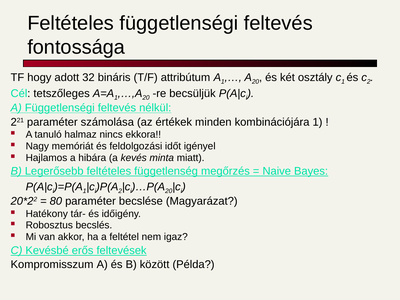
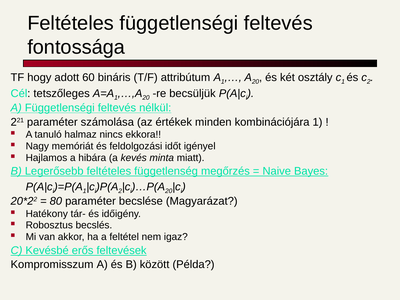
32: 32 -> 60
